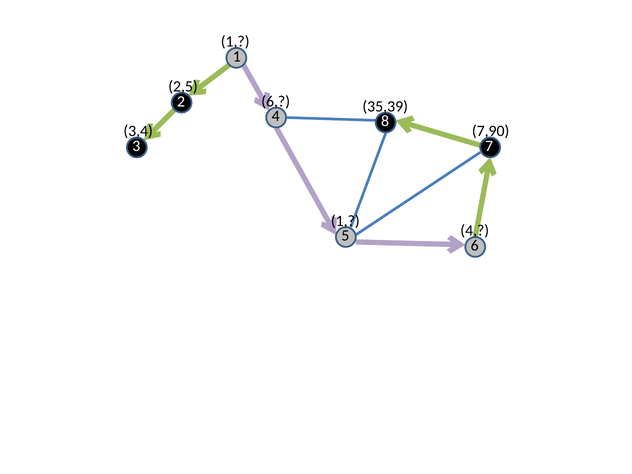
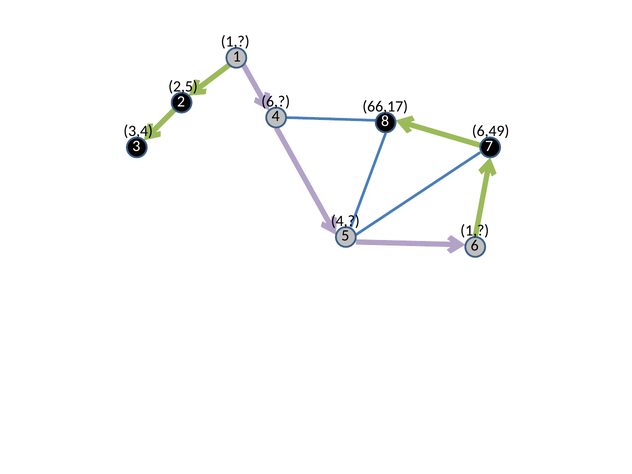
35,39: 35,39 -> 66,17
7,90: 7,90 -> 6,49
1 at (345, 221): 1 -> 4
4 at (475, 231): 4 -> 1
